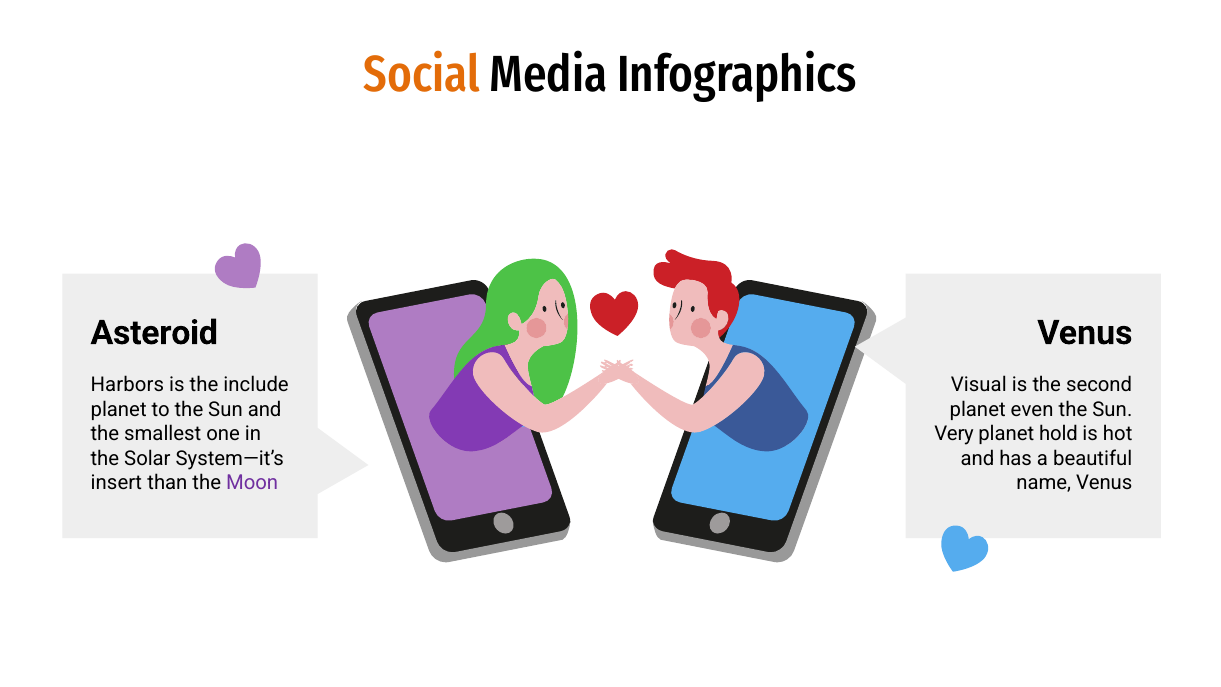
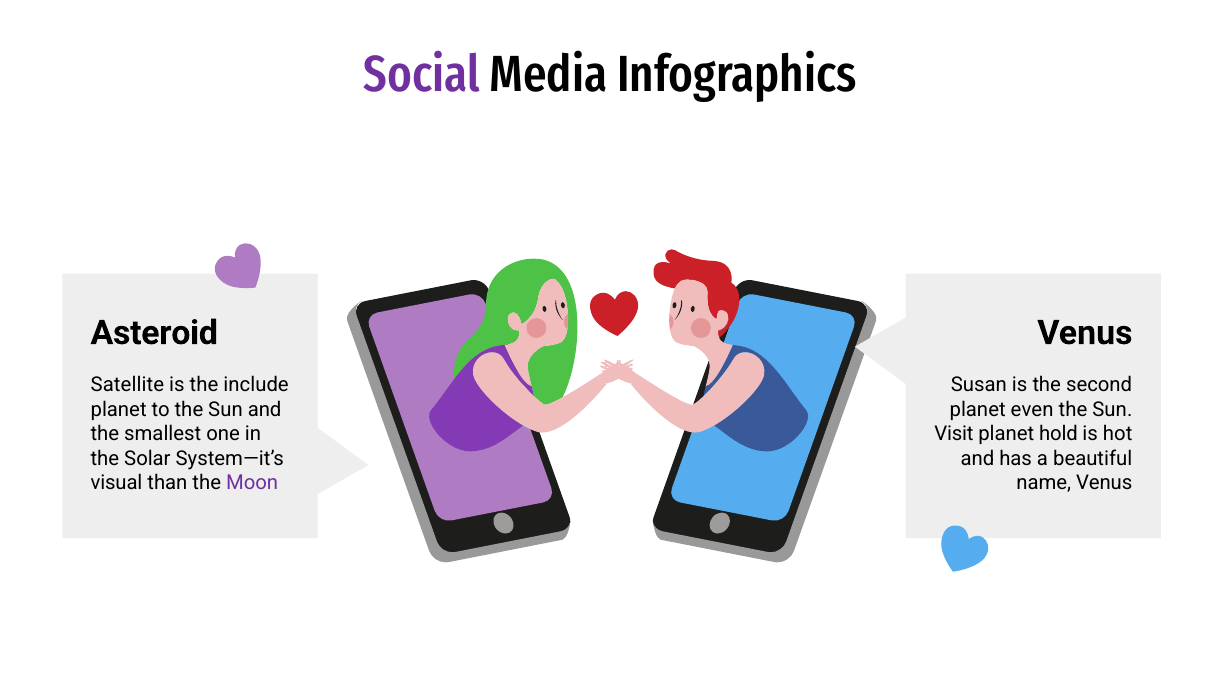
Social colour: orange -> purple
Harbors: Harbors -> Satellite
Visual: Visual -> Susan
Very: Very -> Visit
insert: insert -> visual
